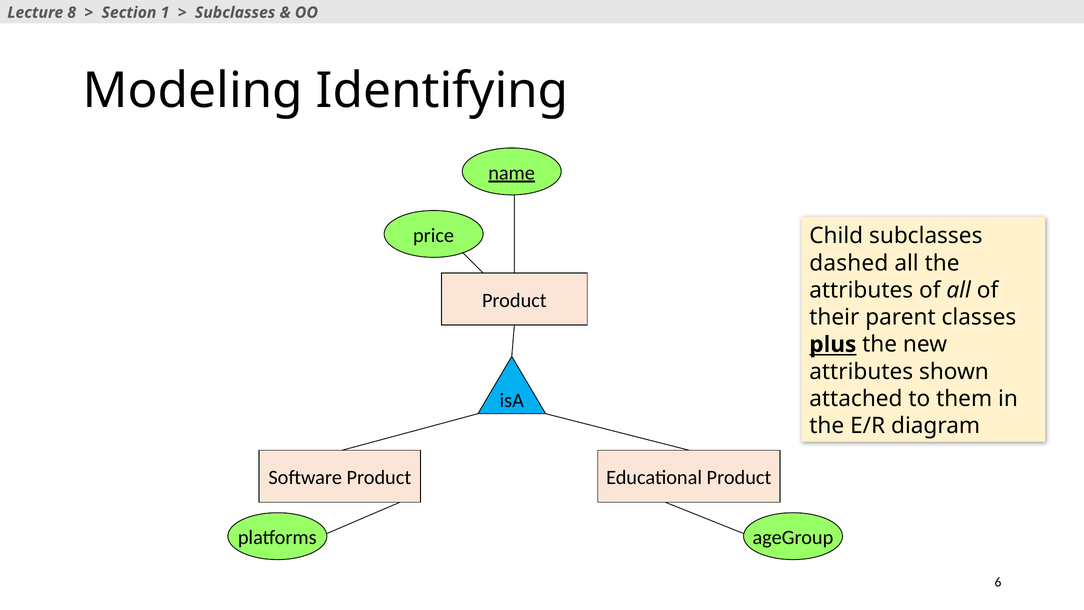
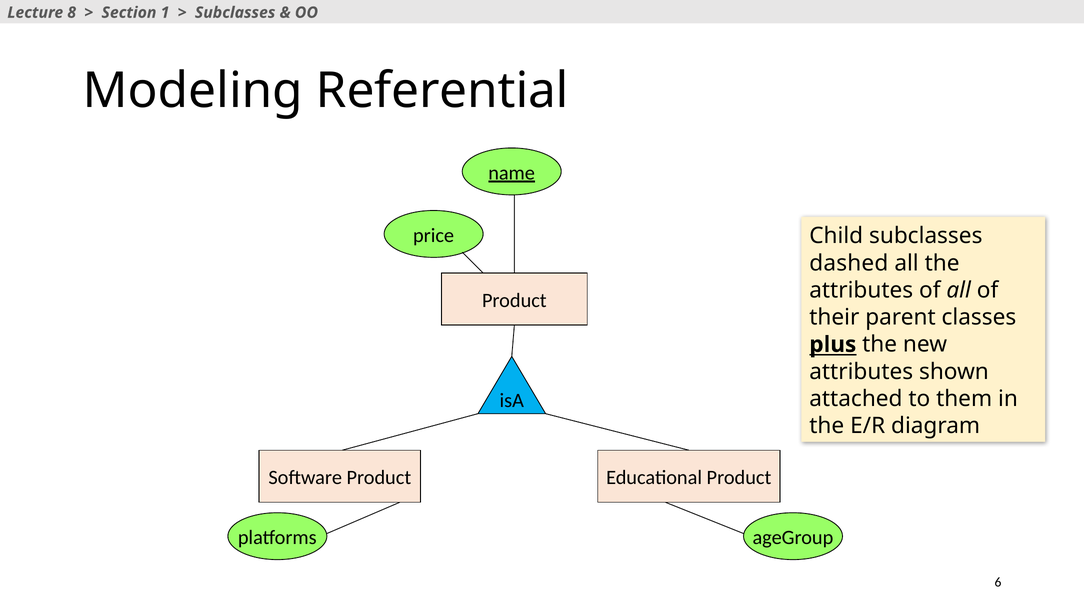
Identifying: Identifying -> Referential
